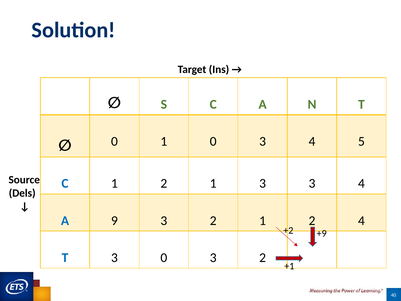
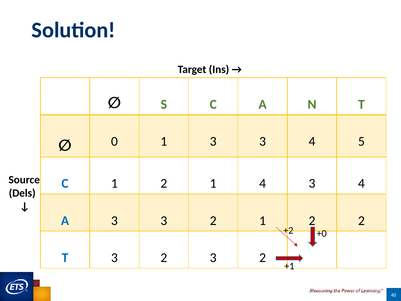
1 0: 0 -> 3
1 3: 3 -> 4
A 9: 9 -> 3
4 at (361, 220): 4 -> 2
+9: +9 -> +0
T 3 0: 0 -> 2
